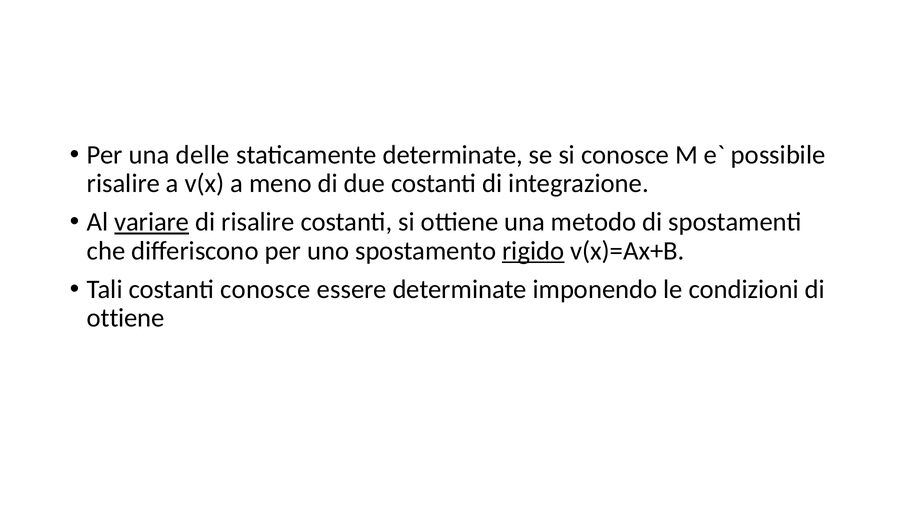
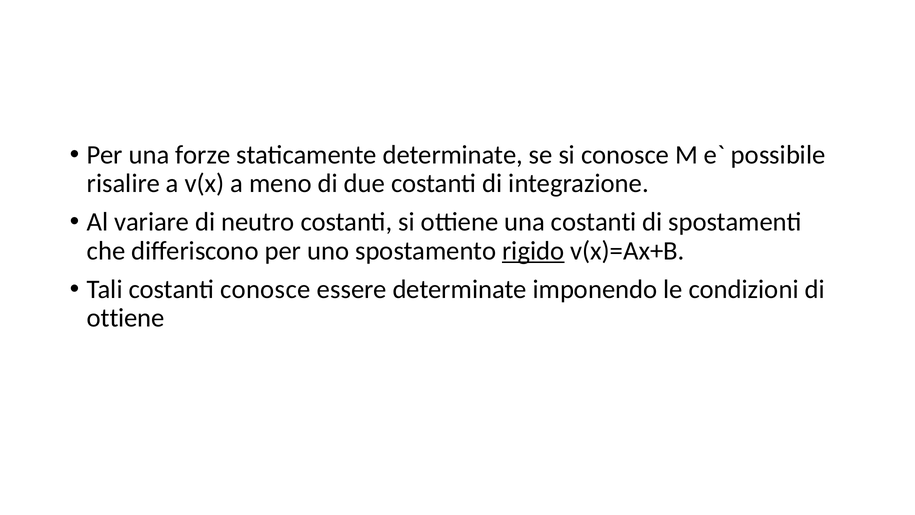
delle: delle -> forze
variare underline: present -> none
di risalire: risalire -> neutro
una metodo: metodo -> costanti
